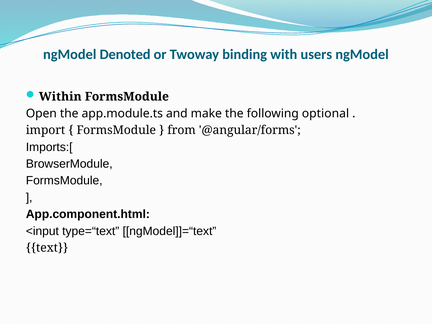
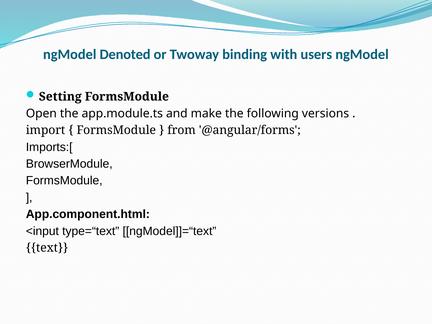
Within: Within -> Setting
optional: optional -> versions
